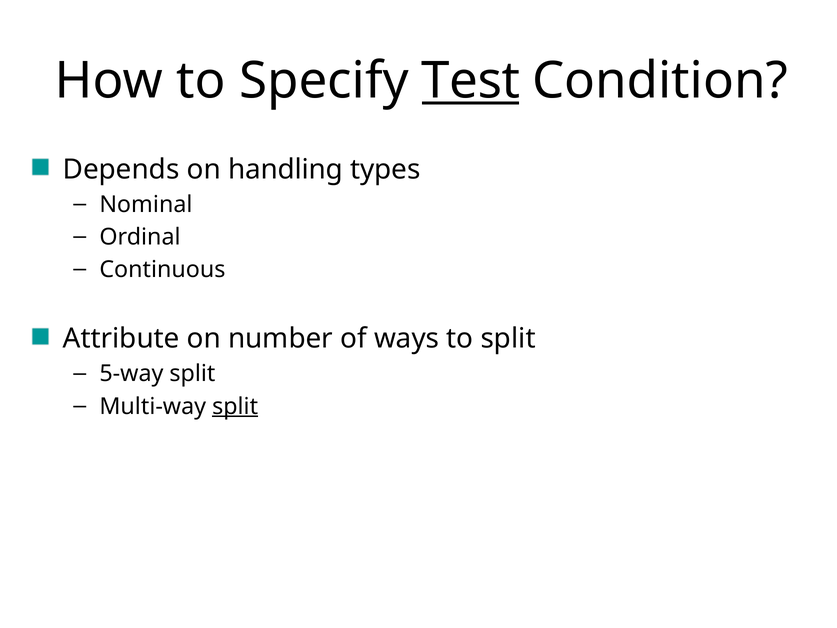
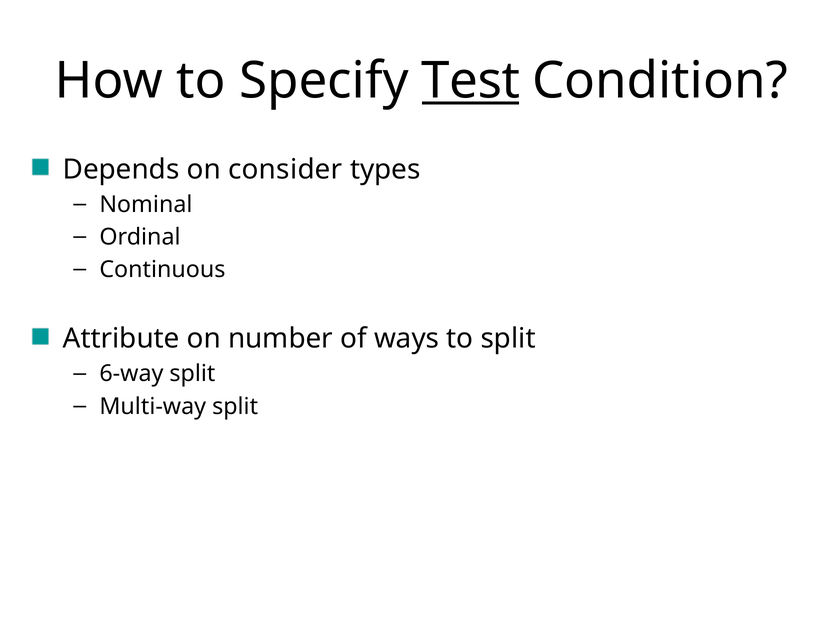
handling: handling -> consider
5-way: 5-way -> 6-way
split at (235, 406) underline: present -> none
